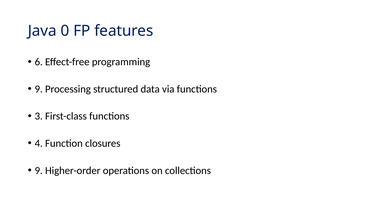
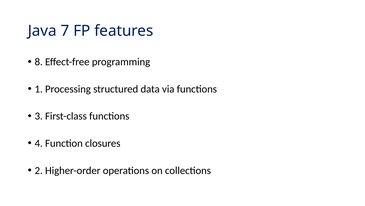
0: 0 -> 7
6: 6 -> 8
9 at (39, 89): 9 -> 1
9 at (39, 170): 9 -> 2
